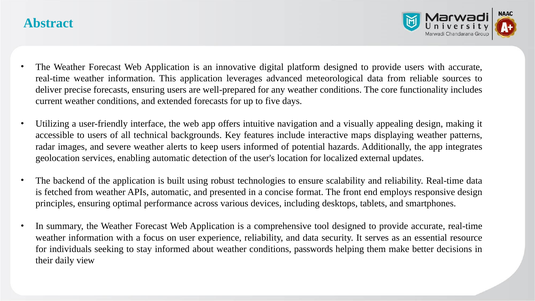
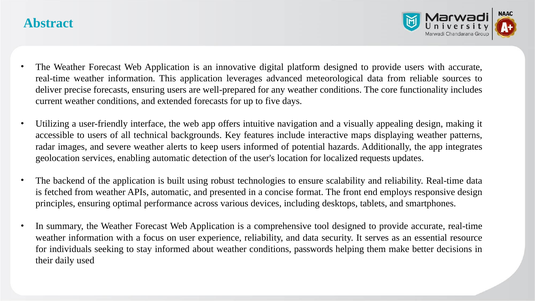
external: external -> requests
view: view -> used
